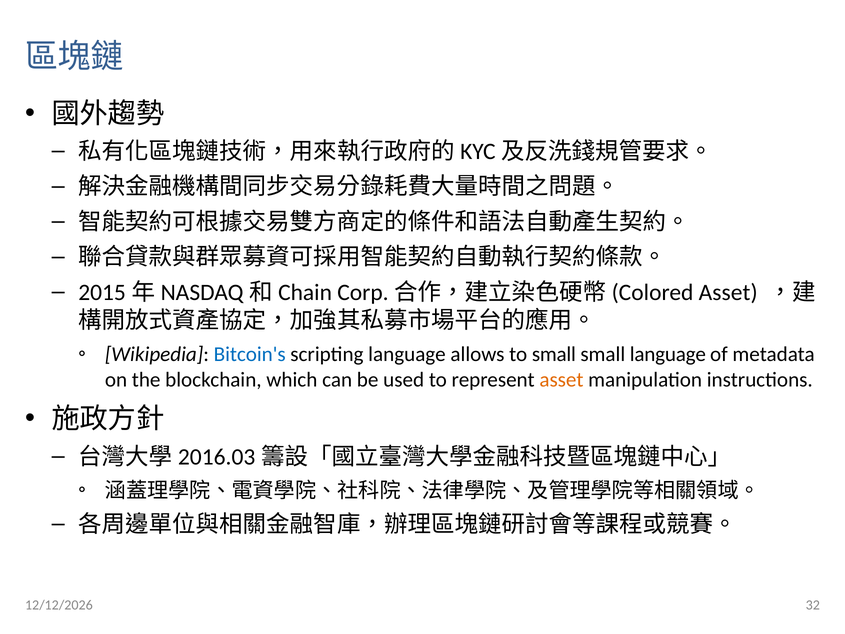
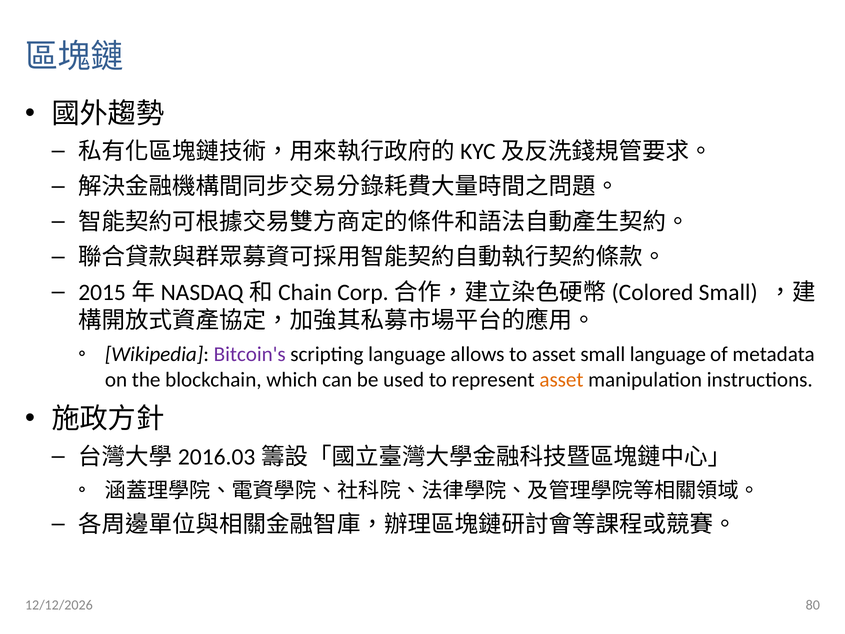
Asset at (728, 292): Asset -> Small
Bitcoin's colour: blue -> purple
to small: small -> asset
32: 32 -> 80
